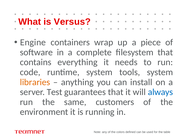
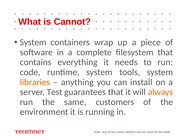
Versus: Versus -> Cannot
Engine at (33, 43): Engine -> System
always colour: blue -> orange
